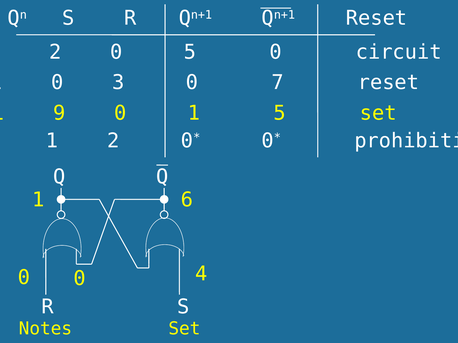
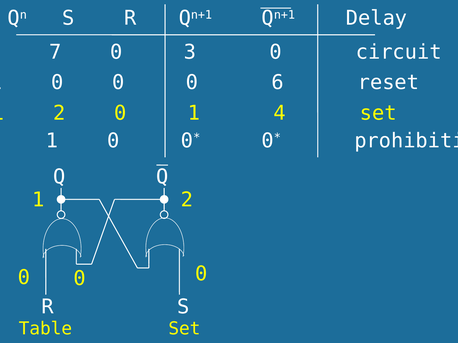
Qn+1 Reset: Reset -> Delay
2 at (55, 52): 2 -> 7
0 5: 5 -> 3
3 at (118, 83): 3 -> 0
7: 7 -> 6
9 at (59, 113): 9 -> 2
1 5: 5 -> 4
2 at (113, 141): 2 -> 0
6 at (187, 200): 6 -> 2
4 at (201, 274): 4 -> 0
Notes: Notes -> Table
